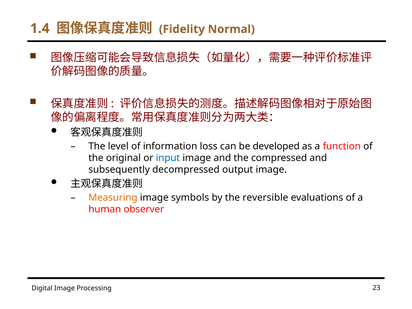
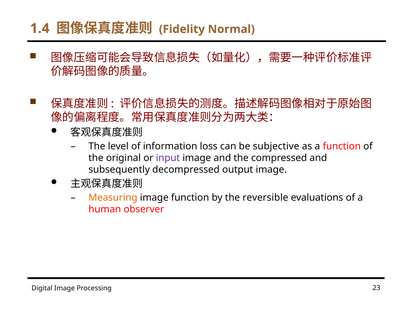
developed: developed -> subjective
input colour: blue -> purple
image symbols: symbols -> function
